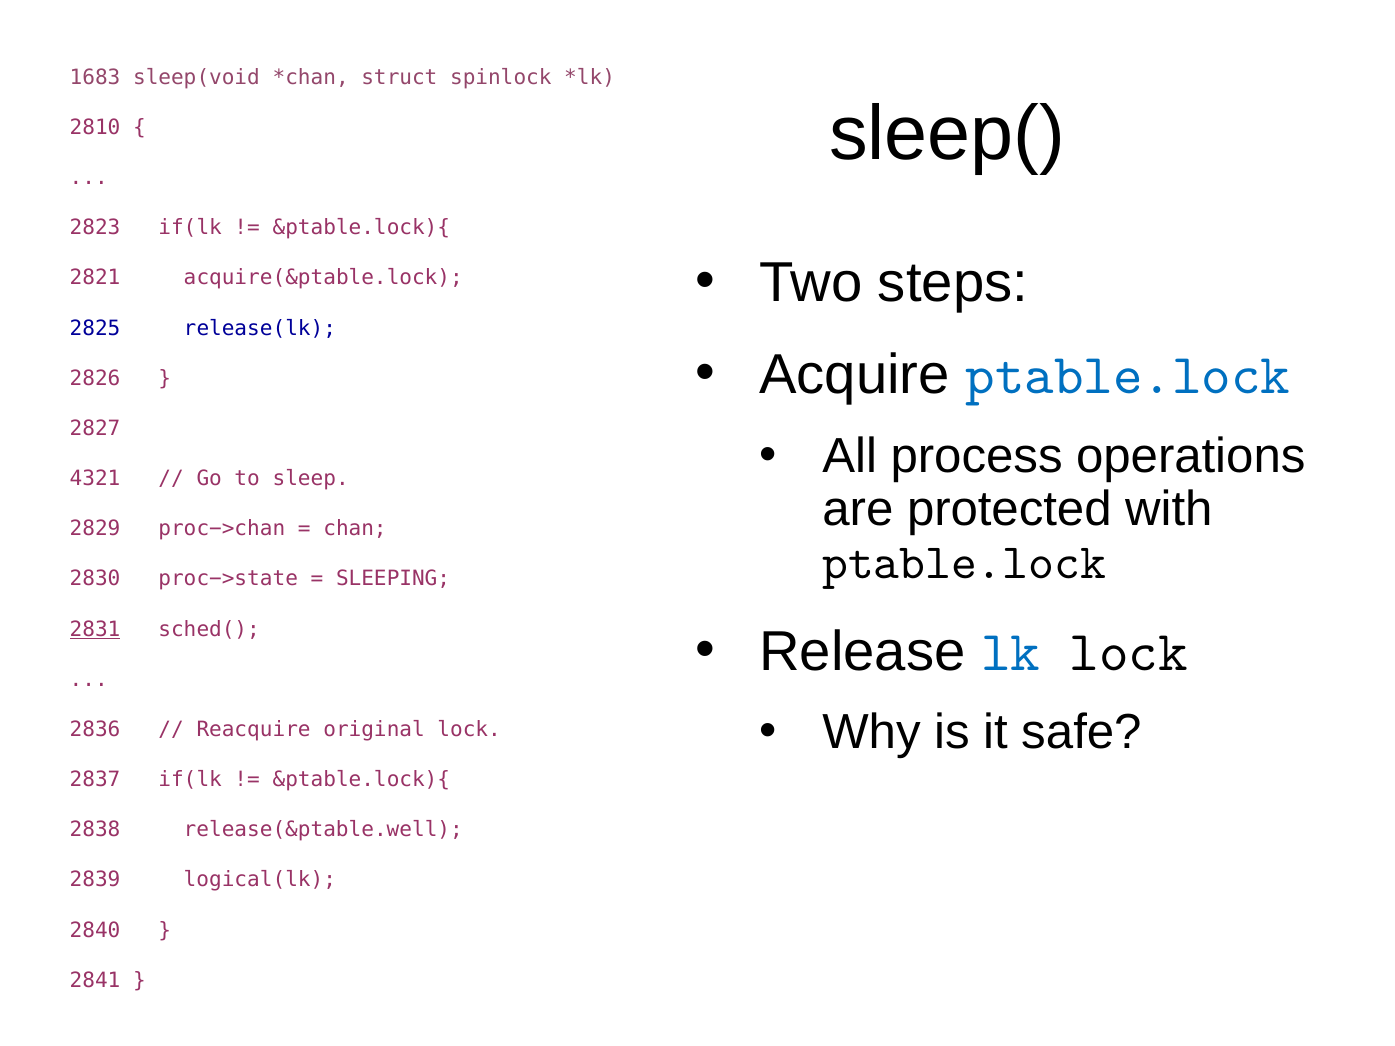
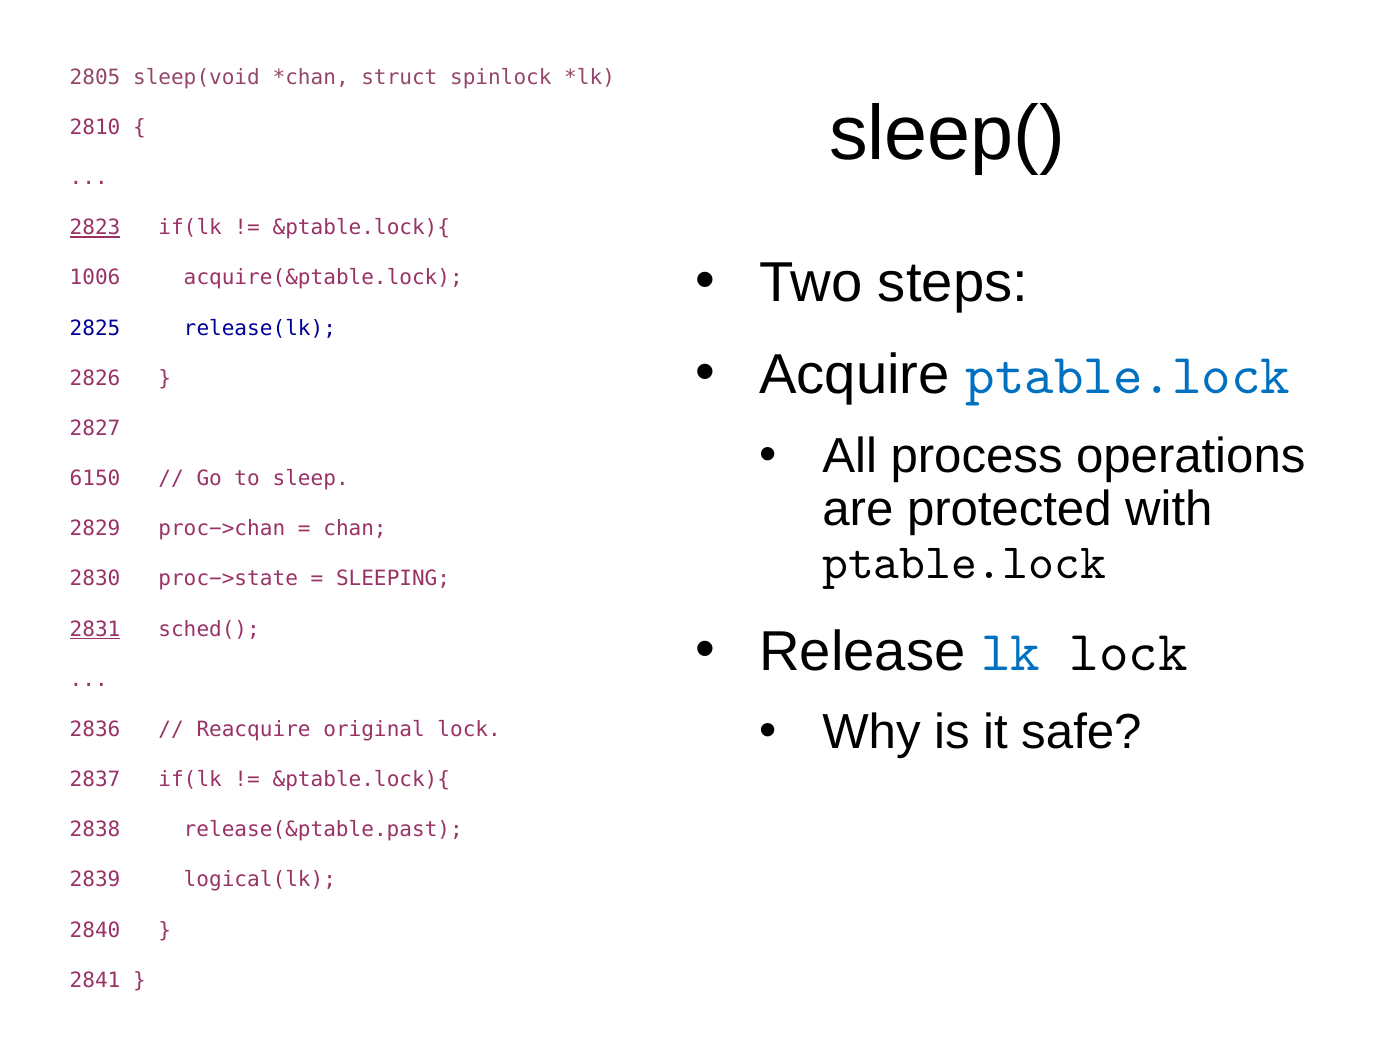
1683: 1683 -> 2805
2823 underline: none -> present
2821: 2821 -> 1006
4321: 4321 -> 6150
release(&ptable.well: release(&ptable.well -> release(&ptable.past
